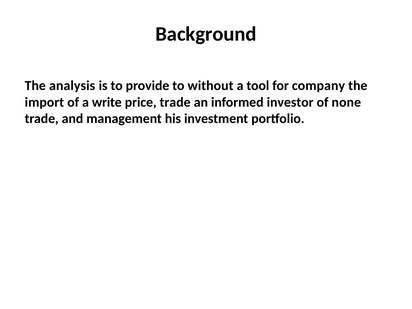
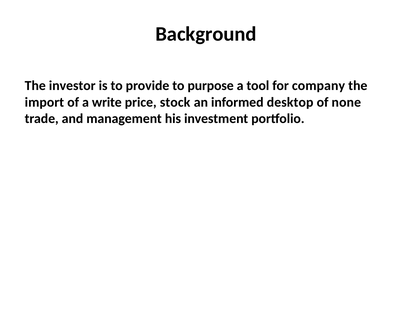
analysis: analysis -> investor
without: without -> purpose
price trade: trade -> stock
investor: investor -> desktop
